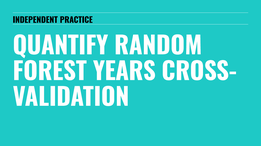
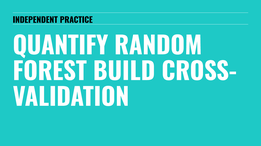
YEARS: YEARS -> BUILD
